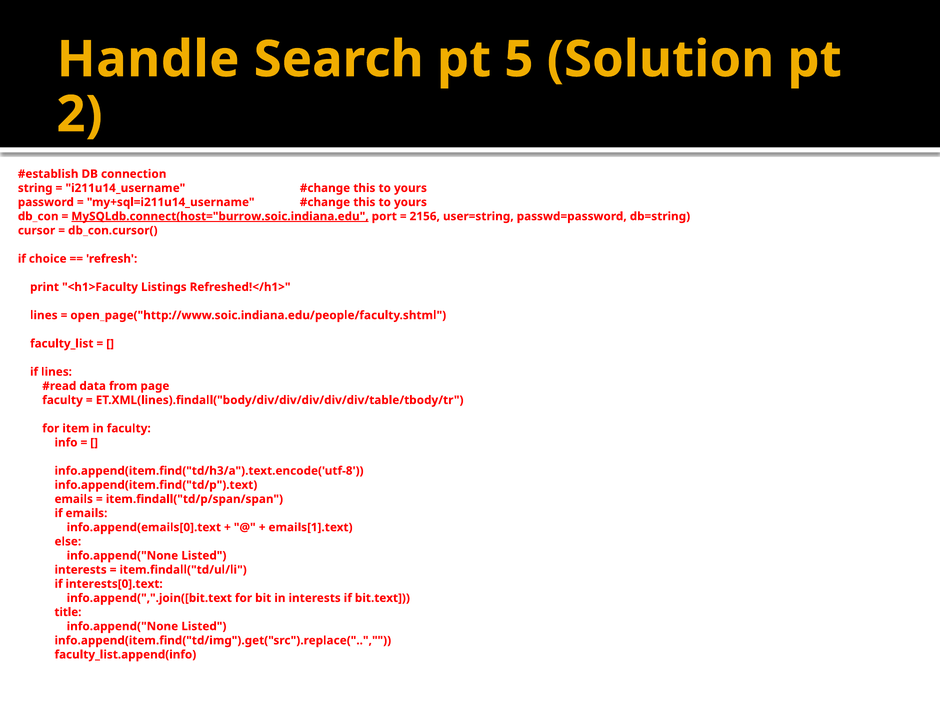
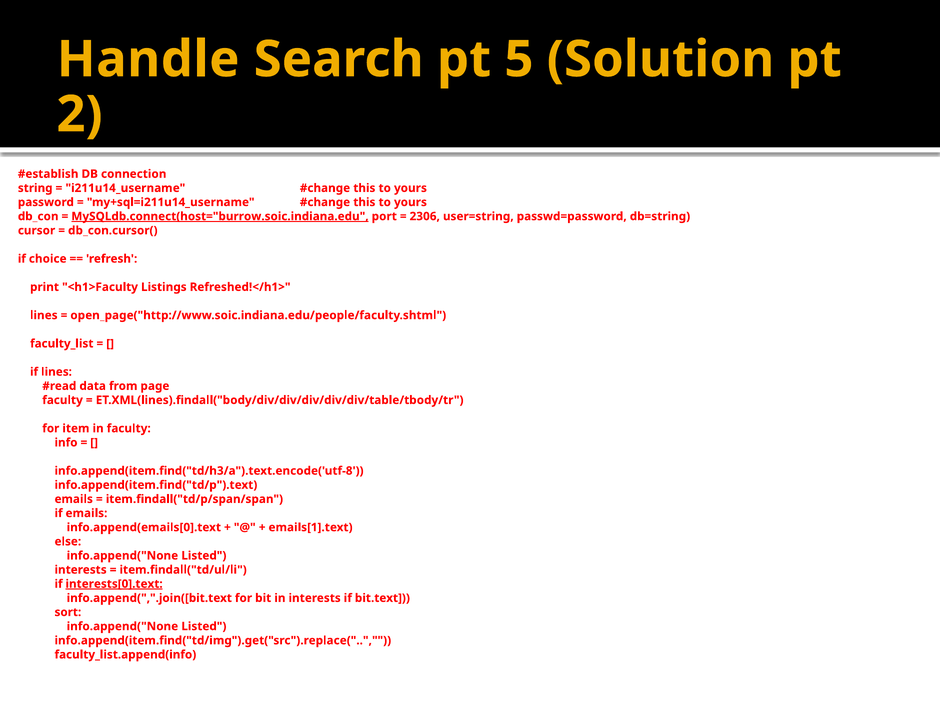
2156: 2156 -> 2306
interests[0].text underline: none -> present
title: title -> sort
